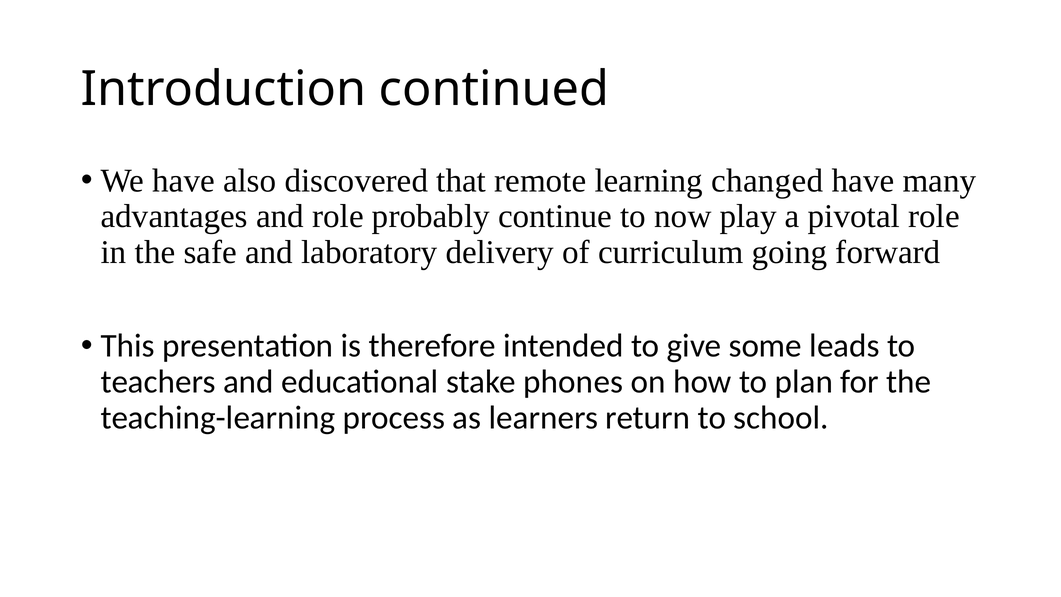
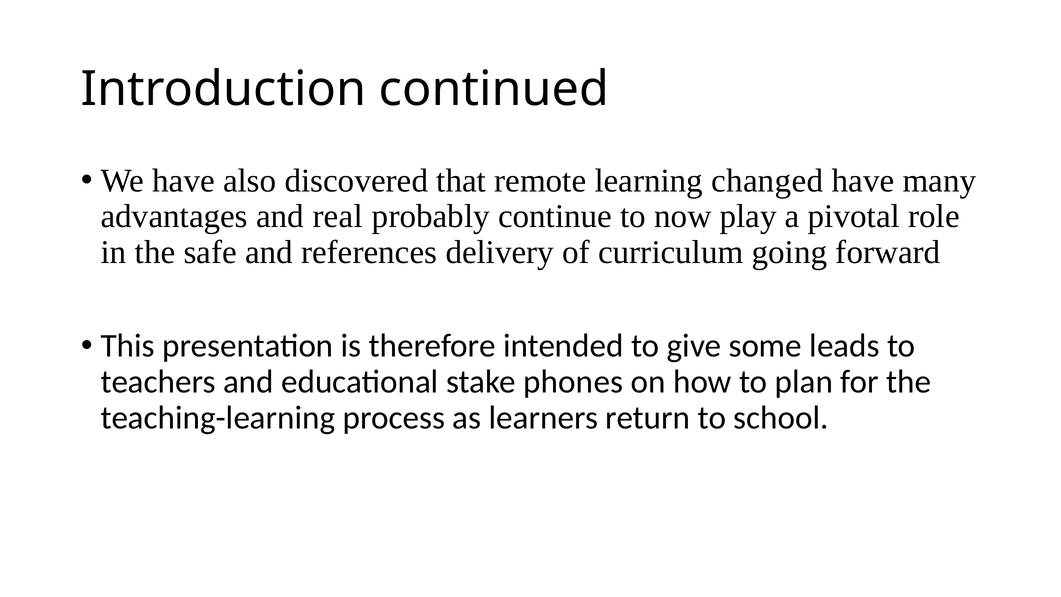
and role: role -> real
laboratory: laboratory -> references
